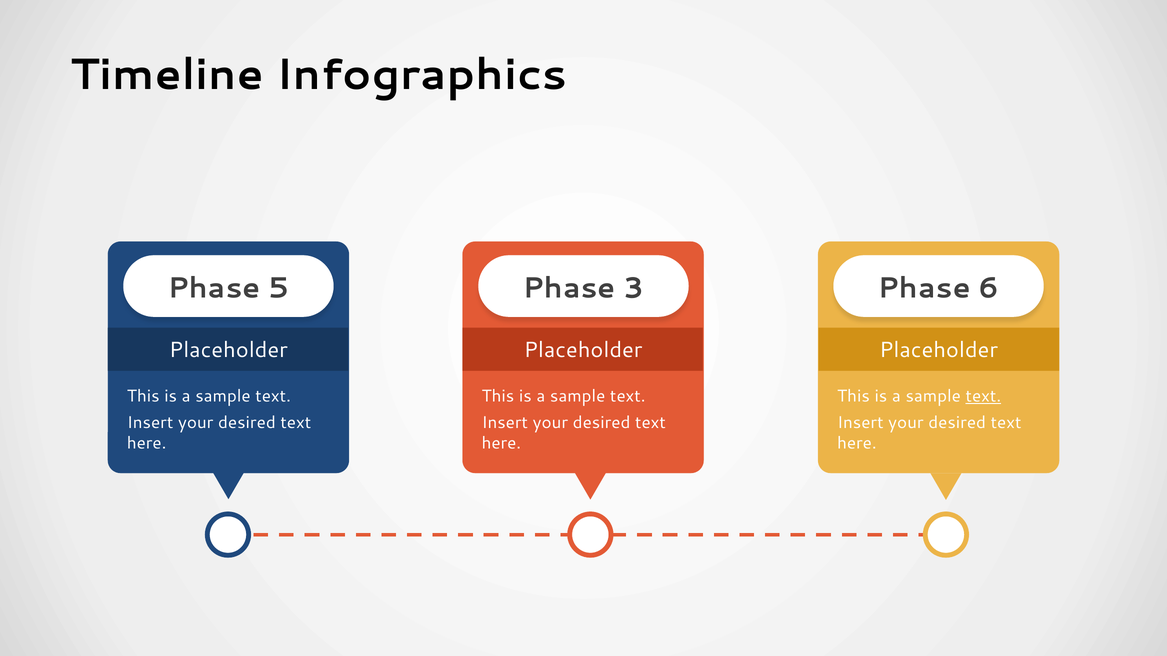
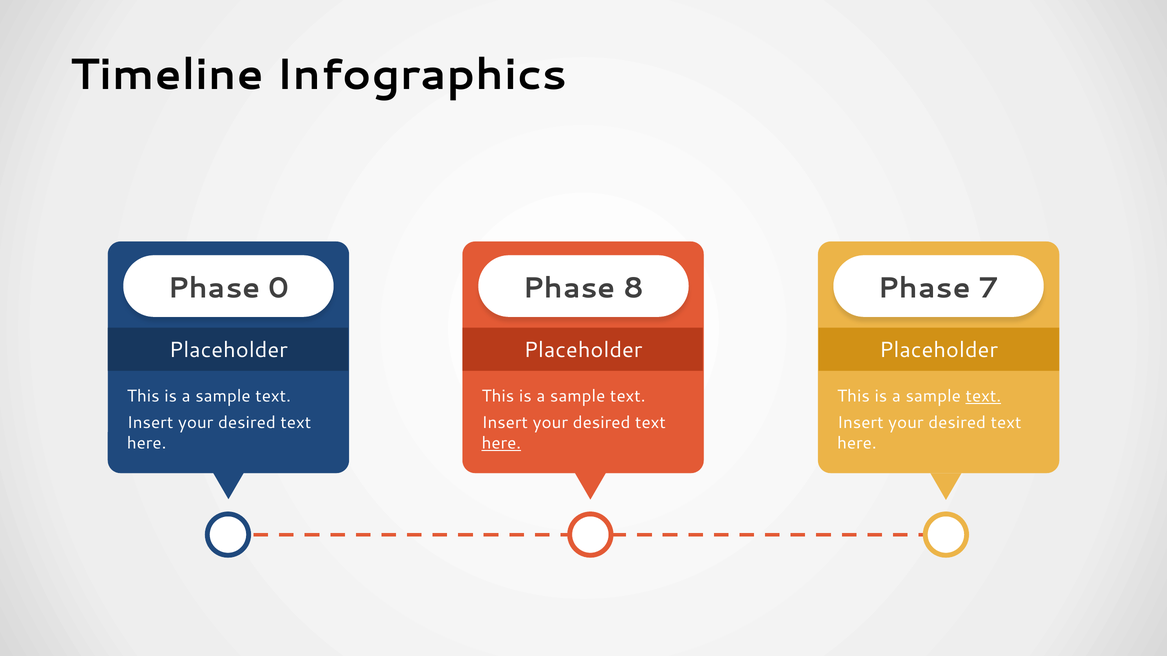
5: 5 -> 0
3: 3 -> 8
6: 6 -> 7
here at (501, 443) underline: none -> present
